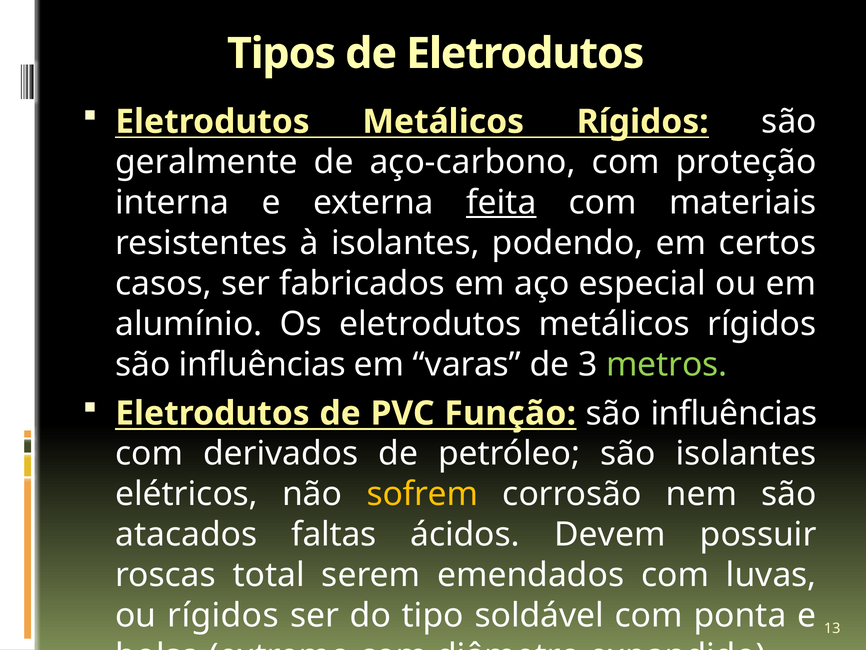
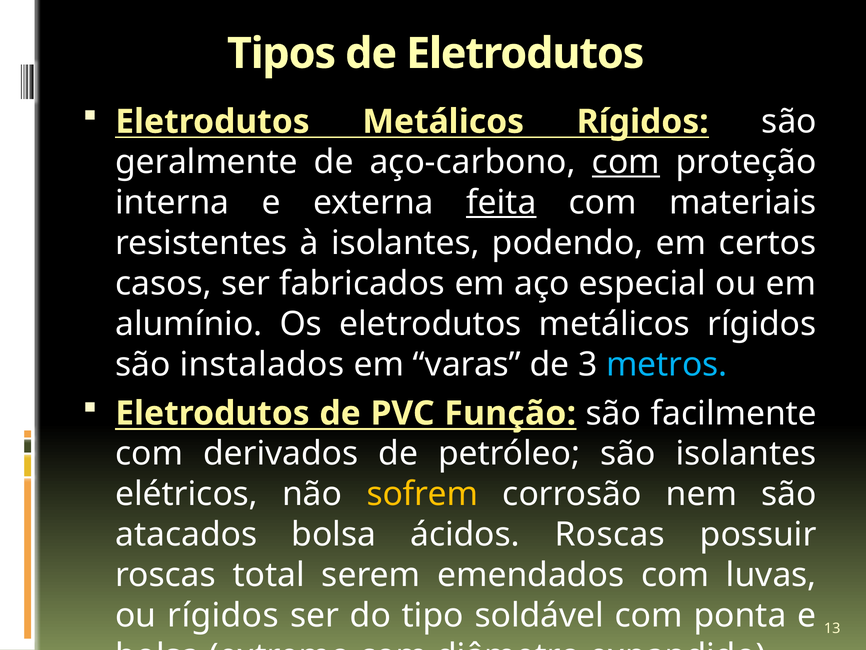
com at (626, 162) underline: none -> present
influências at (262, 364): influências -> instalados
metros colour: light green -> light blue
influências at (734, 413): influências -> facilmente
atacados faltas: faltas -> bolsa
ácidos Devem: Devem -> Roscas
